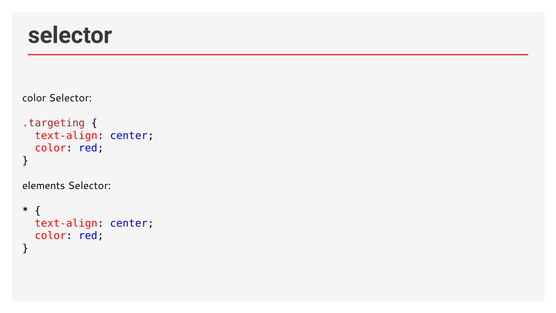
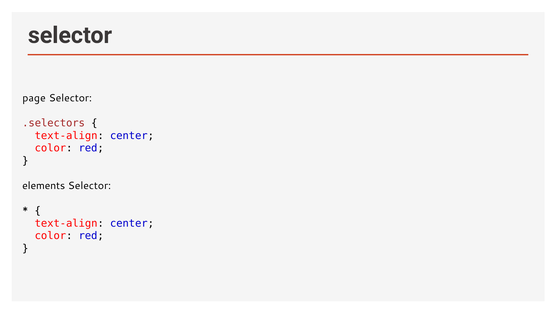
color at (34, 98): color -> page
.targeting: .targeting -> .selectors
